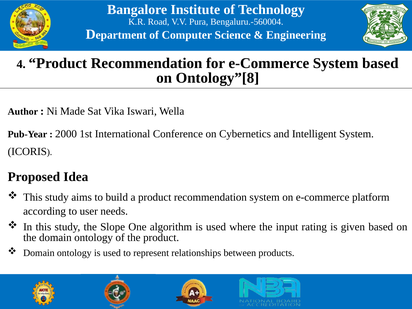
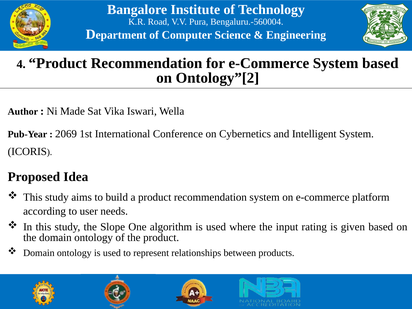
Ontology”[8: Ontology”[8 -> Ontology”[2
2000: 2000 -> 2069
